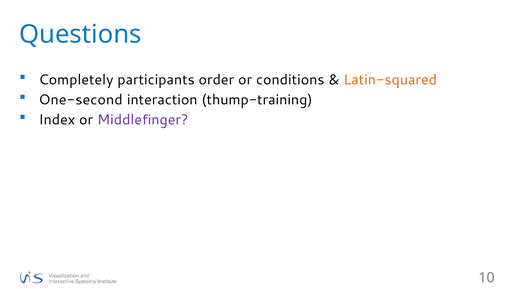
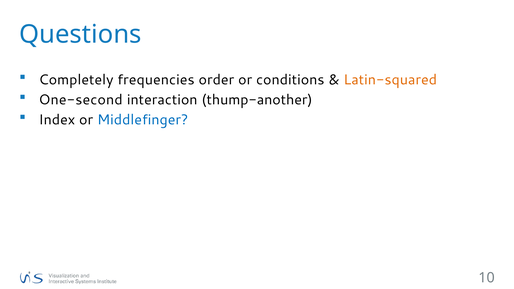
participants: participants -> frequencies
thump-training: thump-training -> thump-another
Middlefinger colour: purple -> blue
